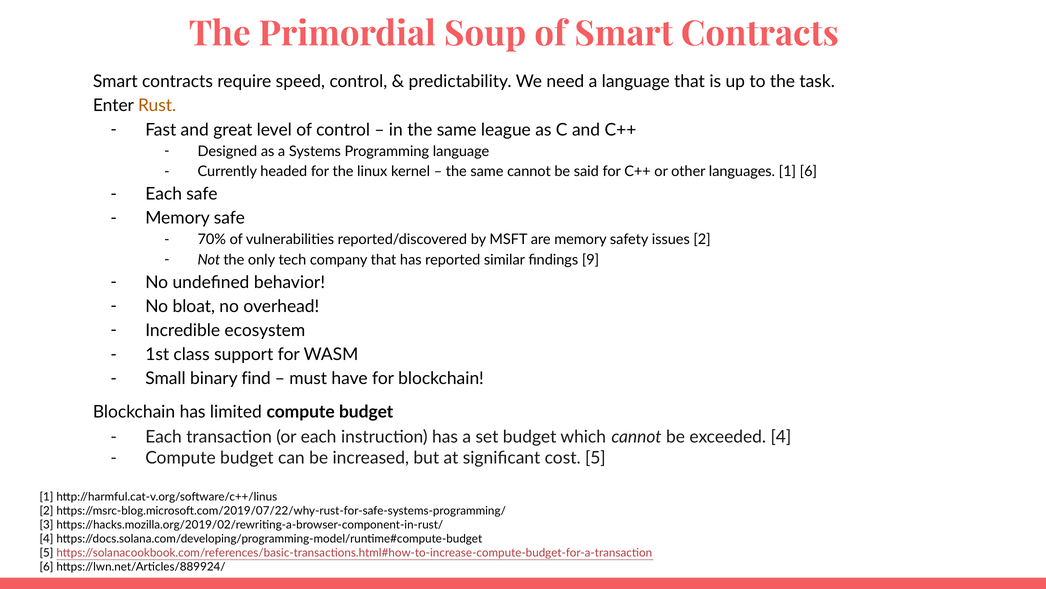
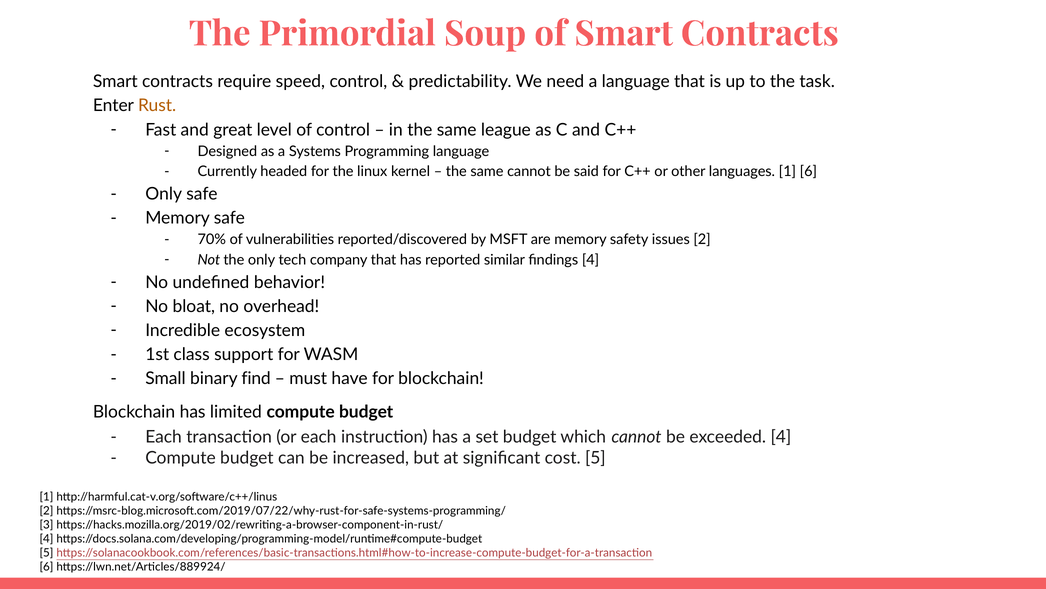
Each at (164, 194): Each -> Only
findings 9: 9 -> 4
